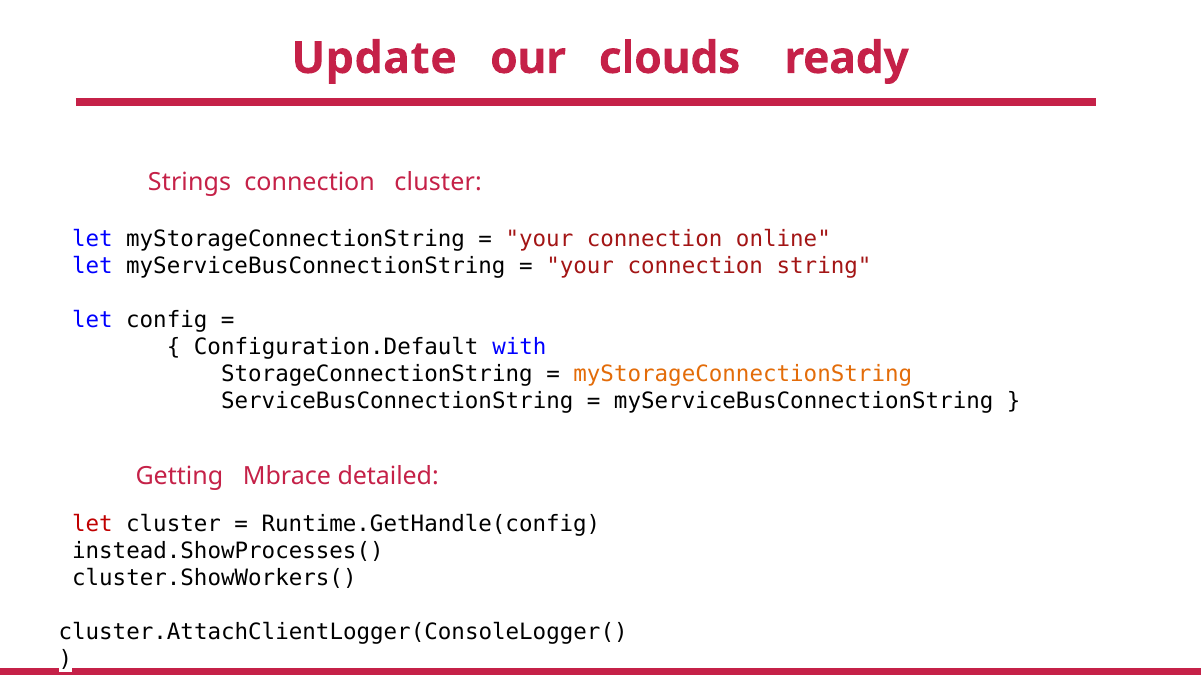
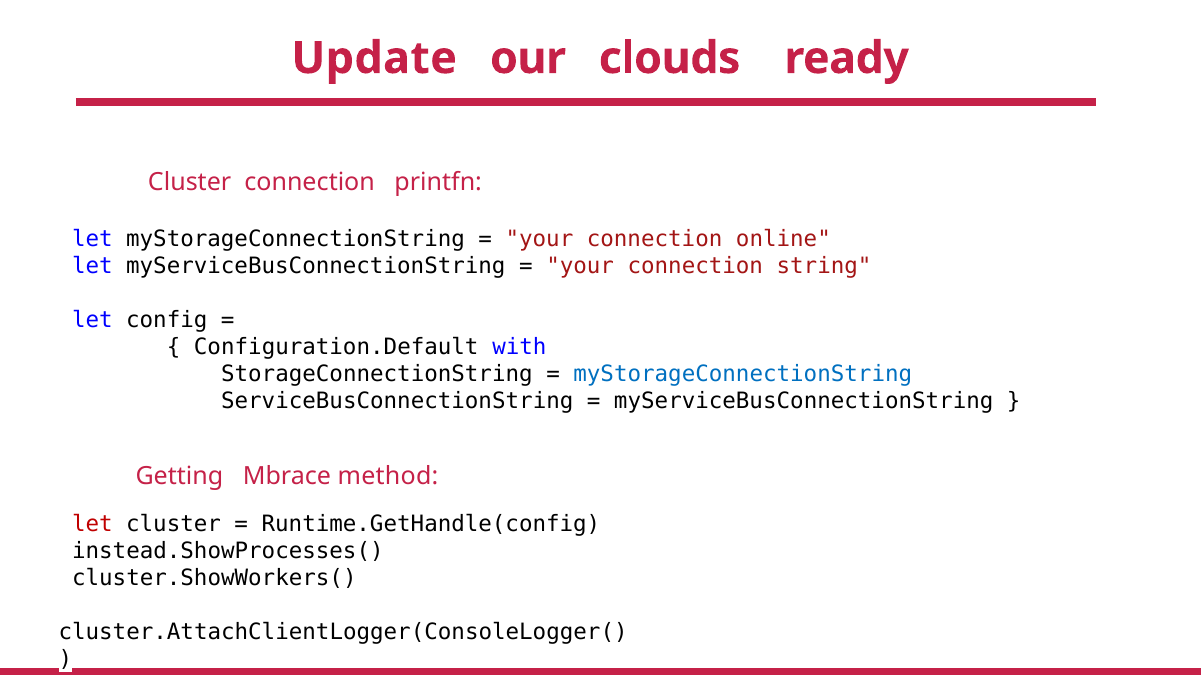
Strings at (190, 182): Strings -> Cluster
connection cluster: cluster -> printfn
myStorageConnectionString at (743, 374) colour: orange -> blue
detailed: detailed -> method
